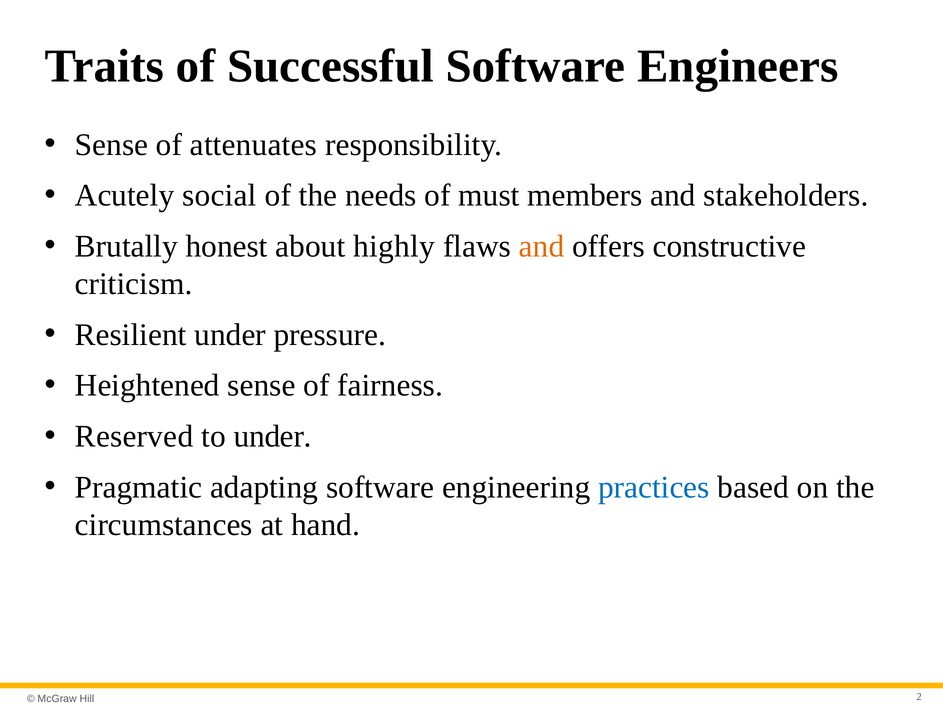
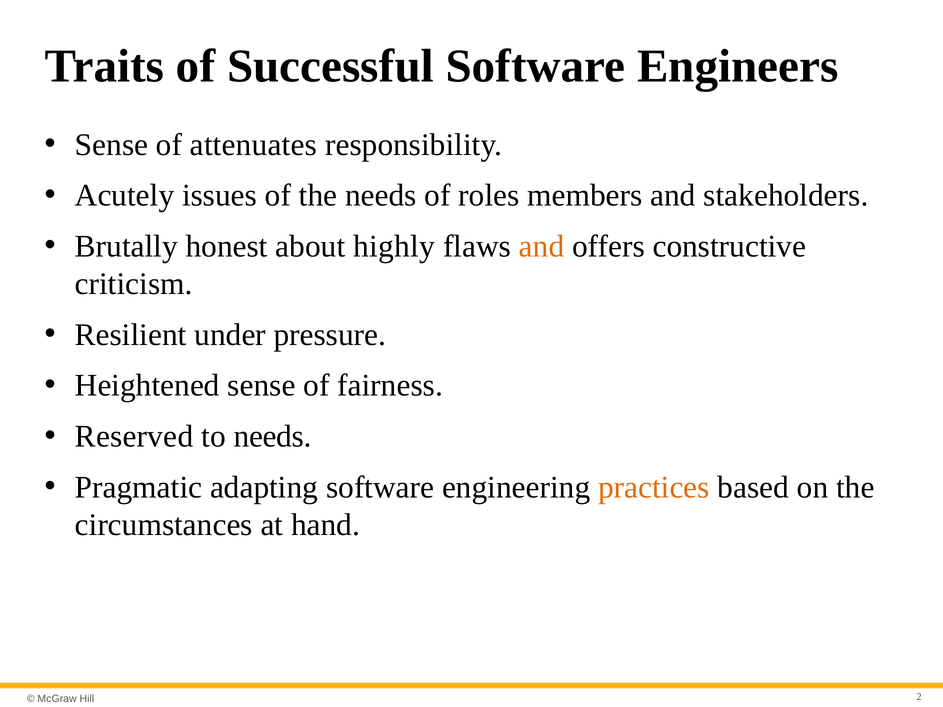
social: social -> issues
must: must -> roles
to under: under -> needs
practices colour: blue -> orange
